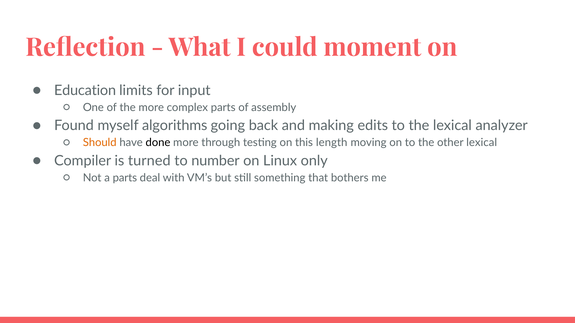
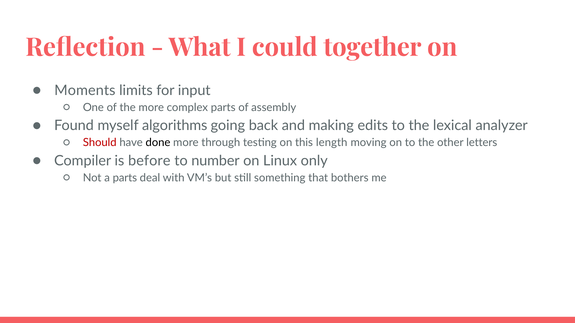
moment: moment -> together
Education: Education -> Moments
Should colour: orange -> red
other lexical: lexical -> letters
turned: turned -> before
